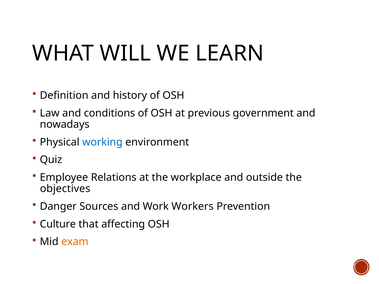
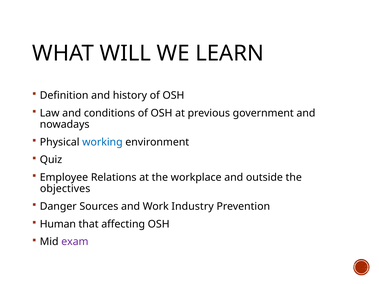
Workers: Workers -> Industry
Culture: Culture -> Human
exam colour: orange -> purple
